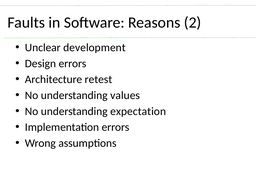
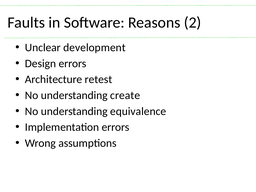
values: values -> create
expectation: expectation -> equivalence
